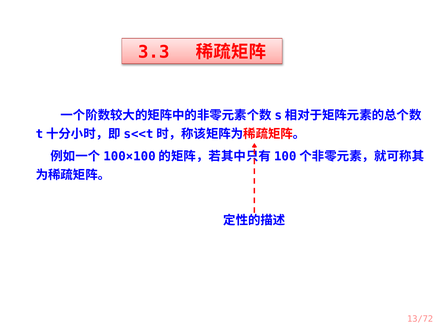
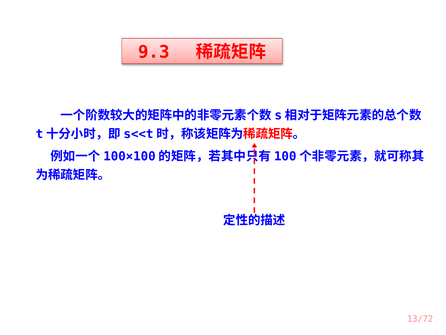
3.3: 3.3 -> 9.3
